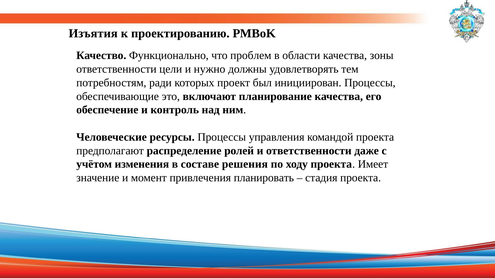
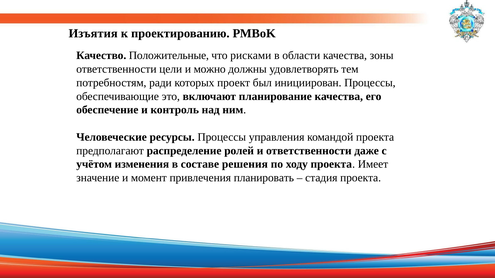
Функционально: Функционально -> Положительные
проблем: проблем -> рисками
нужно: нужно -> можно
